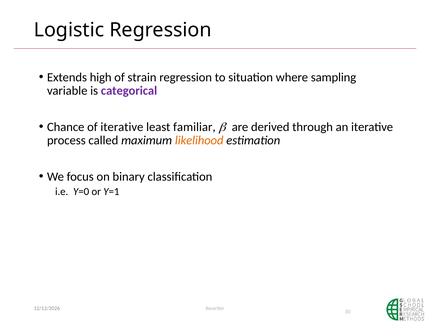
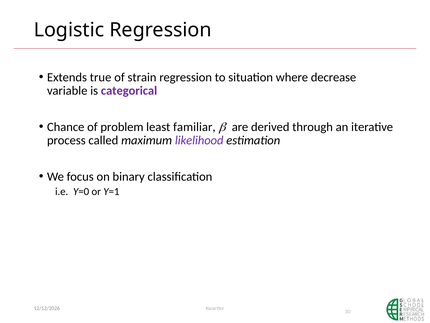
high: high -> true
sampling: sampling -> decrease
of iterative: iterative -> problem
likelihood colour: orange -> purple
